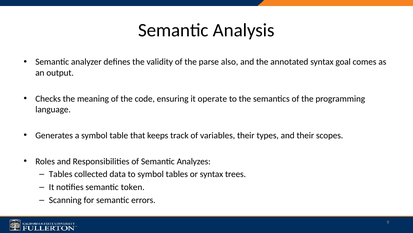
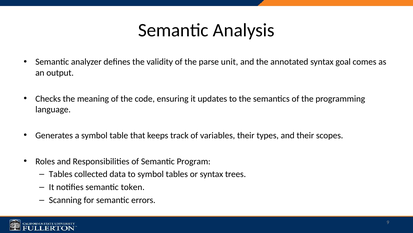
also: also -> unit
operate: operate -> updates
Analyzes: Analyzes -> Program
